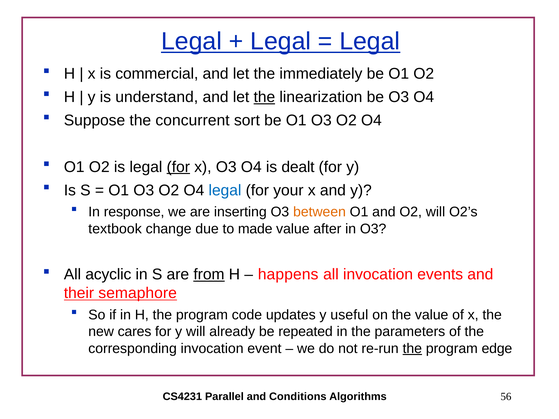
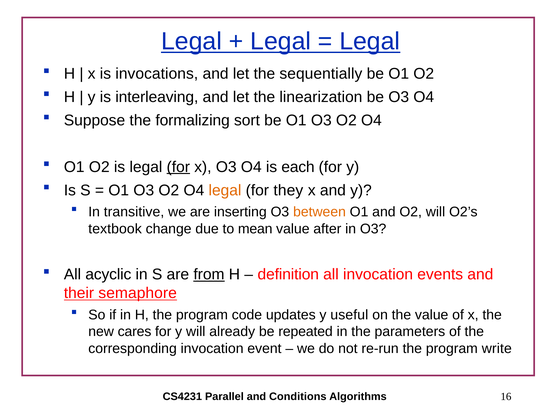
commercial: commercial -> invocations
immediately: immediately -> sequentially
understand: understand -> interleaving
the at (264, 97) underline: present -> none
concurrent: concurrent -> formalizing
dealt: dealt -> each
legal at (225, 190) colour: blue -> orange
your: your -> they
response: response -> transitive
made: made -> mean
happens: happens -> definition
the at (412, 349) underline: present -> none
edge: edge -> write
56: 56 -> 16
